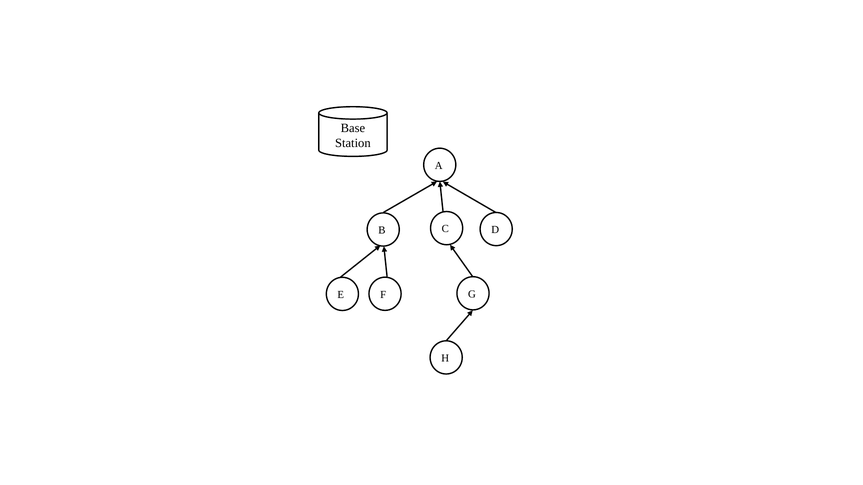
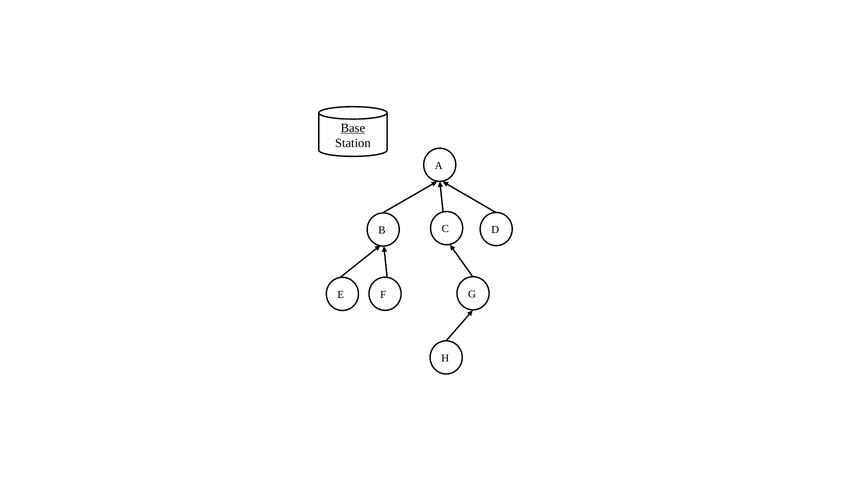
Base underline: none -> present
